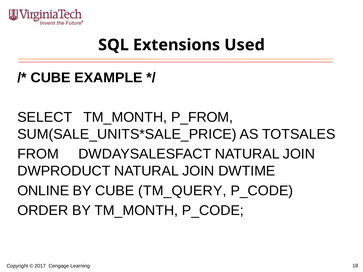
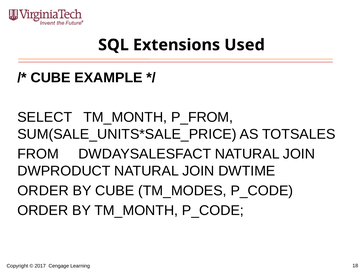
ONLINE at (43, 191): ONLINE -> ORDER
TM_QUERY: TM_QUERY -> TM_MODES
